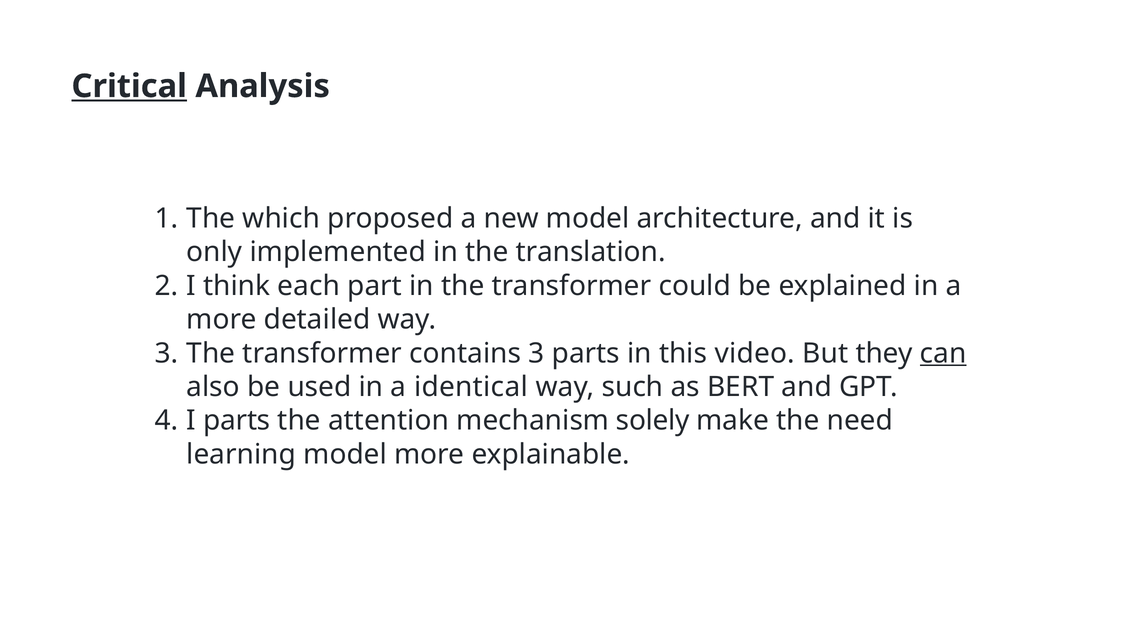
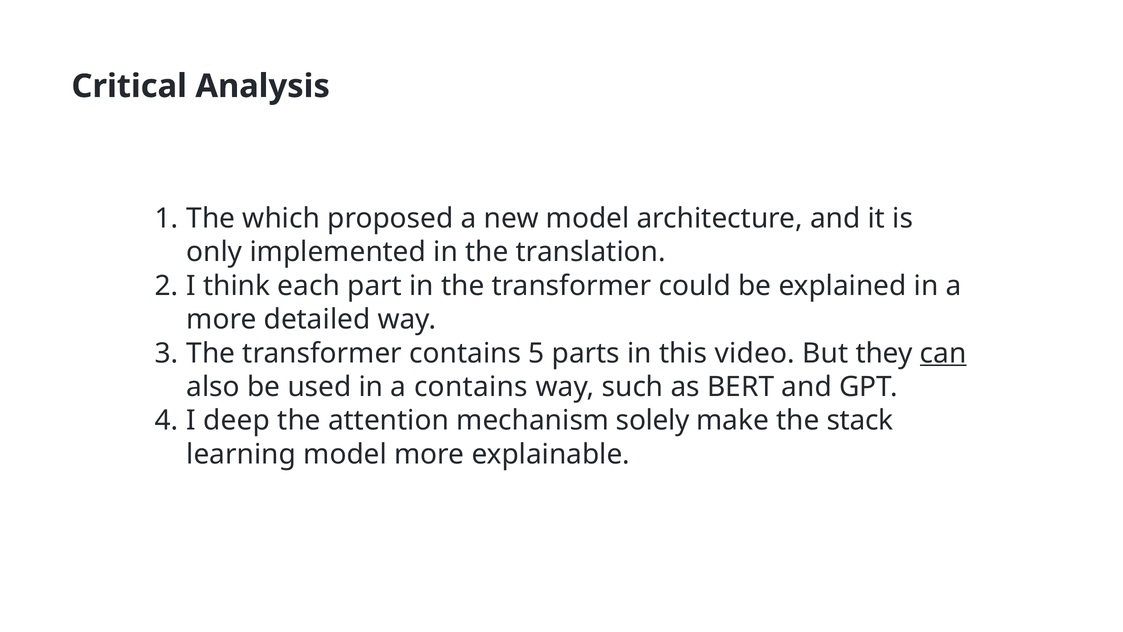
Critical underline: present -> none
contains 3: 3 -> 5
a identical: identical -> contains
I parts: parts -> deep
need: need -> stack
